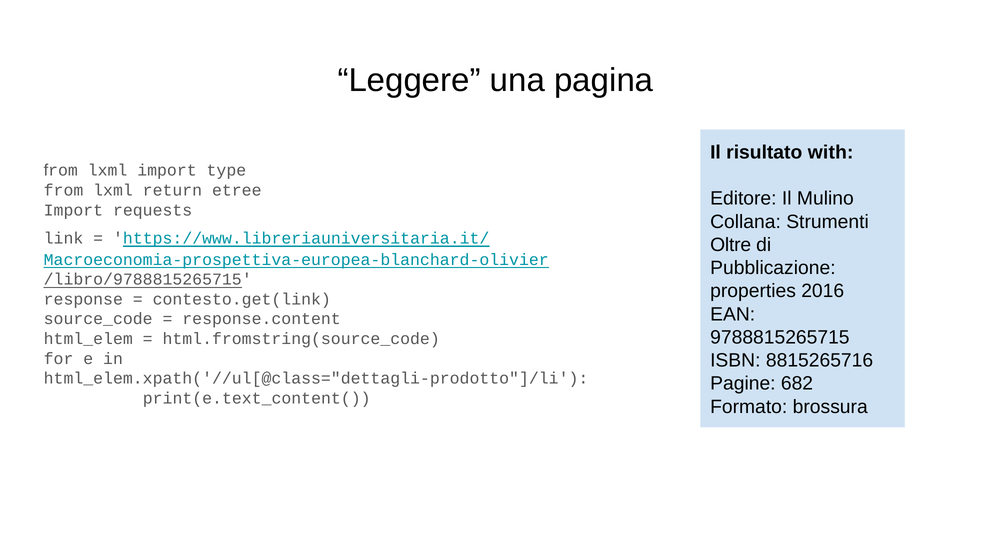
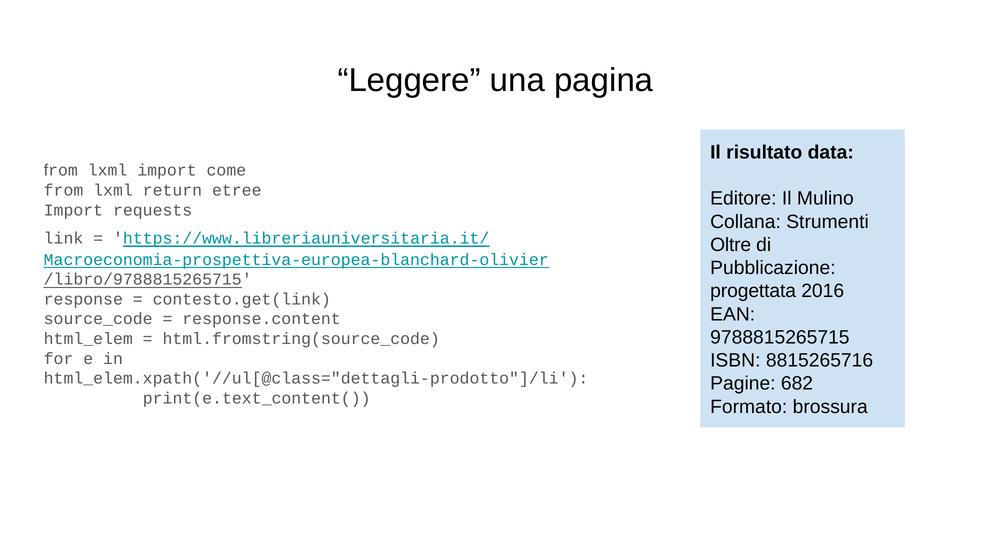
with: with -> data
type: type -> come
properties: properties -> progettata
